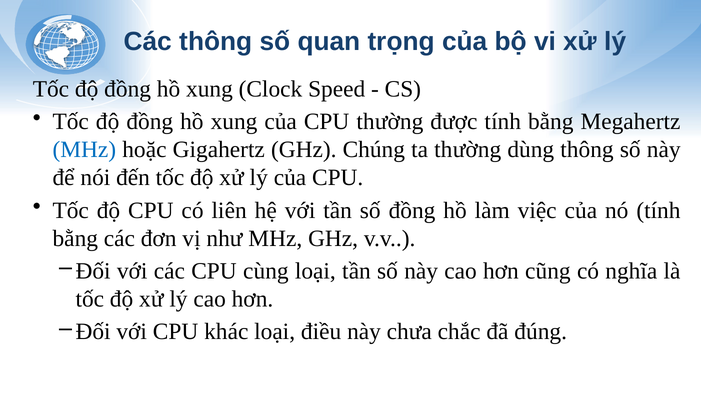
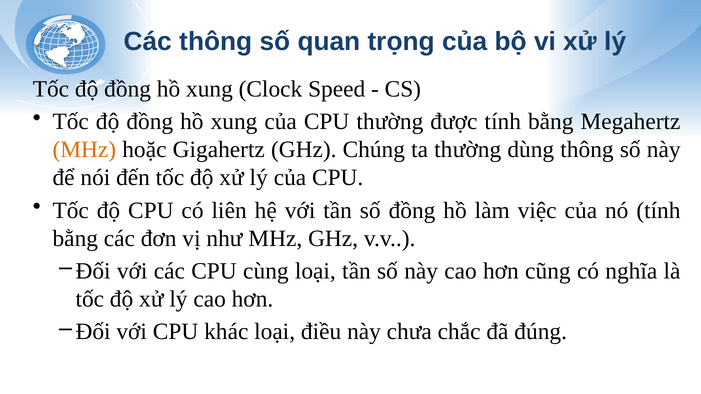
MHz at (84, 150) colour: blue -> orange
